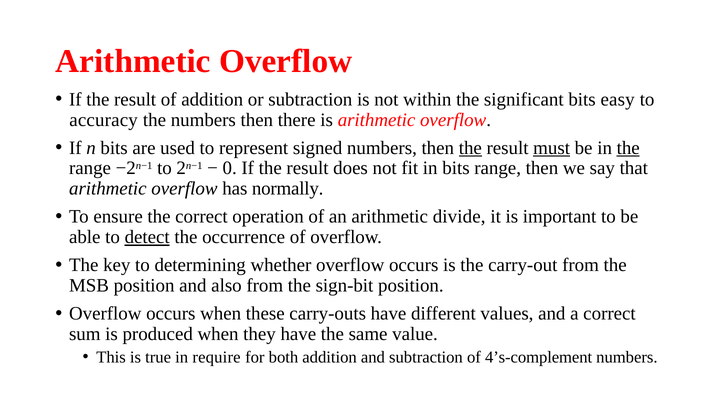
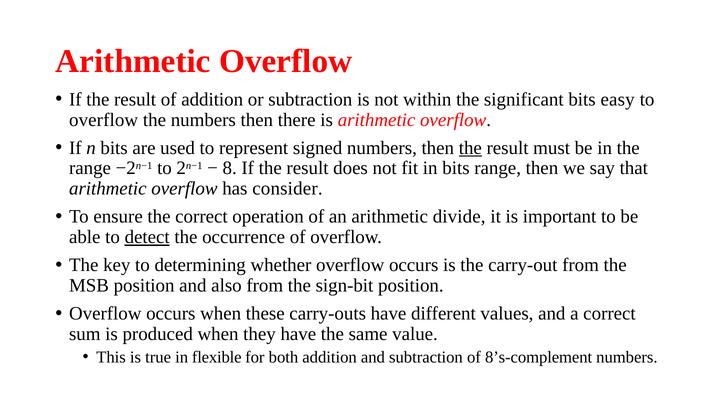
accuracy at (104, 120): accuracy -> overflow
must underline: present -> none
the at (628, 148) underline: present -> none
0: 0 -> 8
normally: normally -> consider
require: require -> flexible
4’s-complement: 4’s-complement -> 8’s-complement
